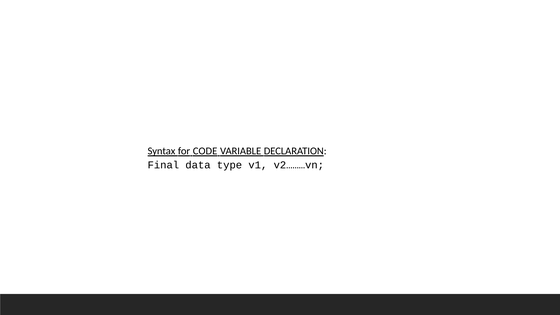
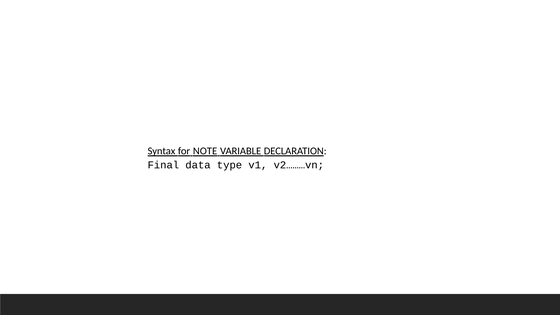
CODE: CODE -> NOTE
